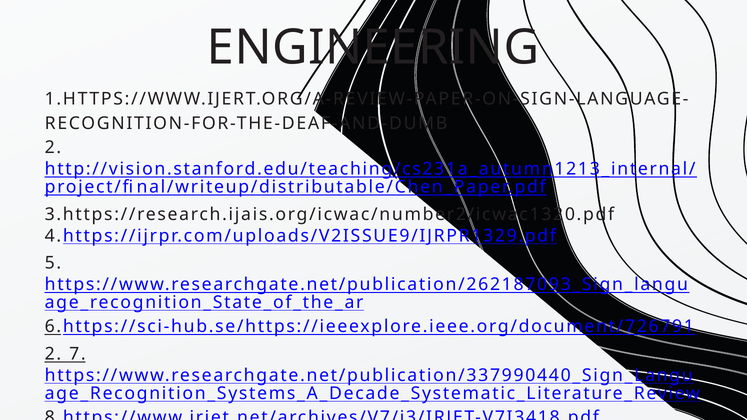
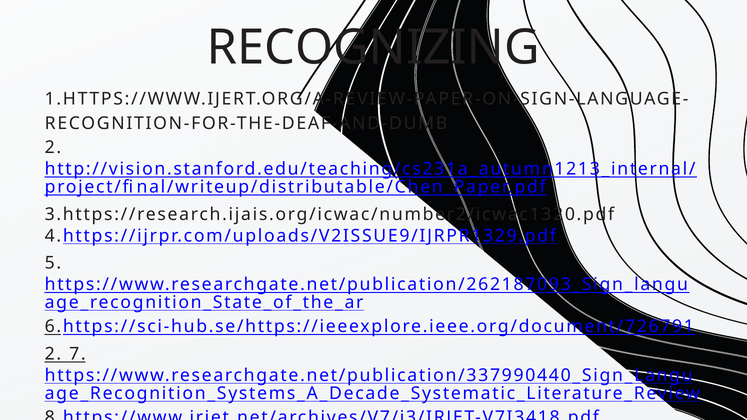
ENGINEERING: ENGINEERING -> RECOGNIZING
